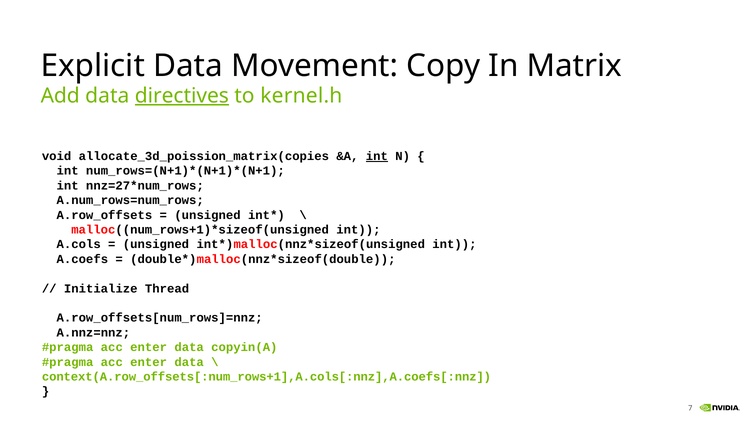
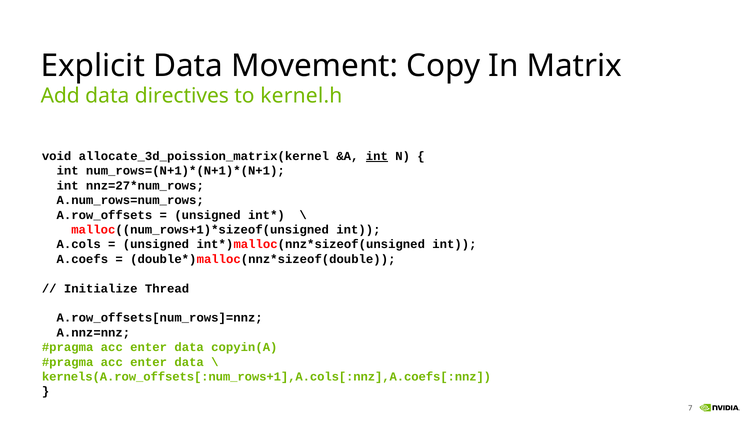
directives underline: present -> none
allocate_3d_poission_matrix(copies: allocate_3d_poission_matrix(copies -> allocate_3d_poission_matrix(kernel
context(A.row_offsets[:num_rows+1],A.cols[:nnz],A.coefs[:nnz: context(A.row_offsets[:num_rows+1],A.cols[:nnz],A.coefs[:nnz -> kernels(A.row_offsets[:num_rows+1],A.cols[:nnz],A.coefs[:nnz
